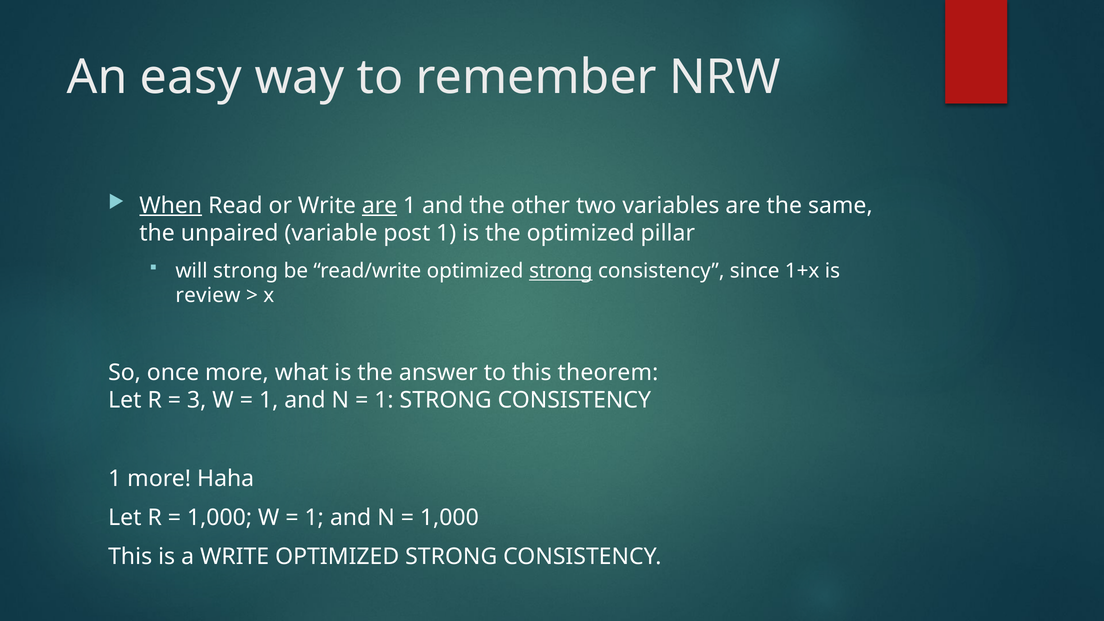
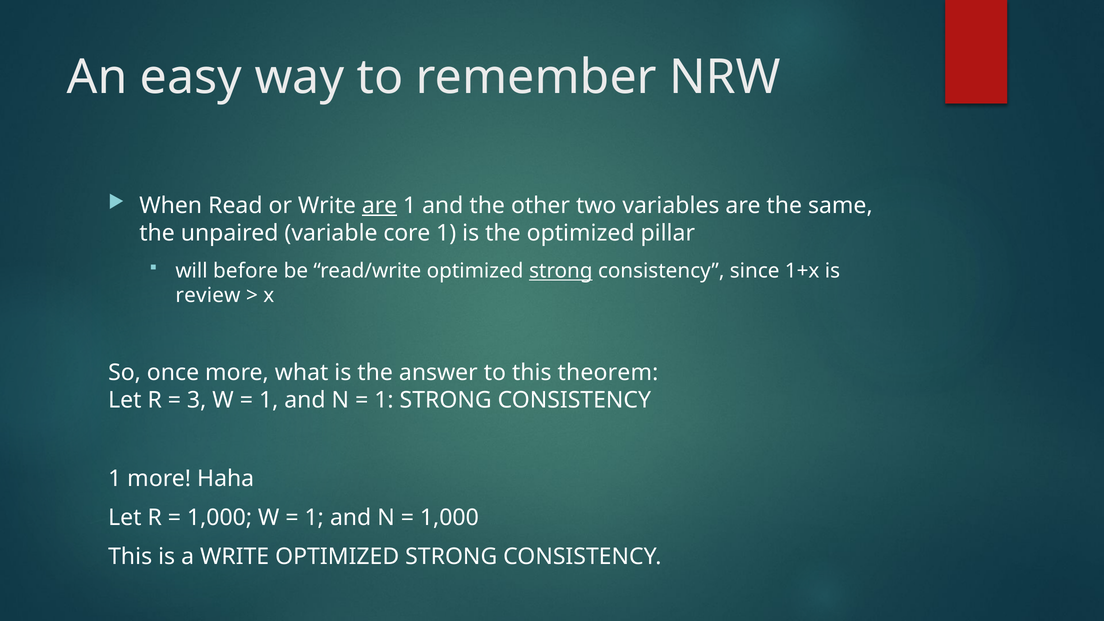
When underline: present -> none
post: post -> core
will strong: strong -> before
